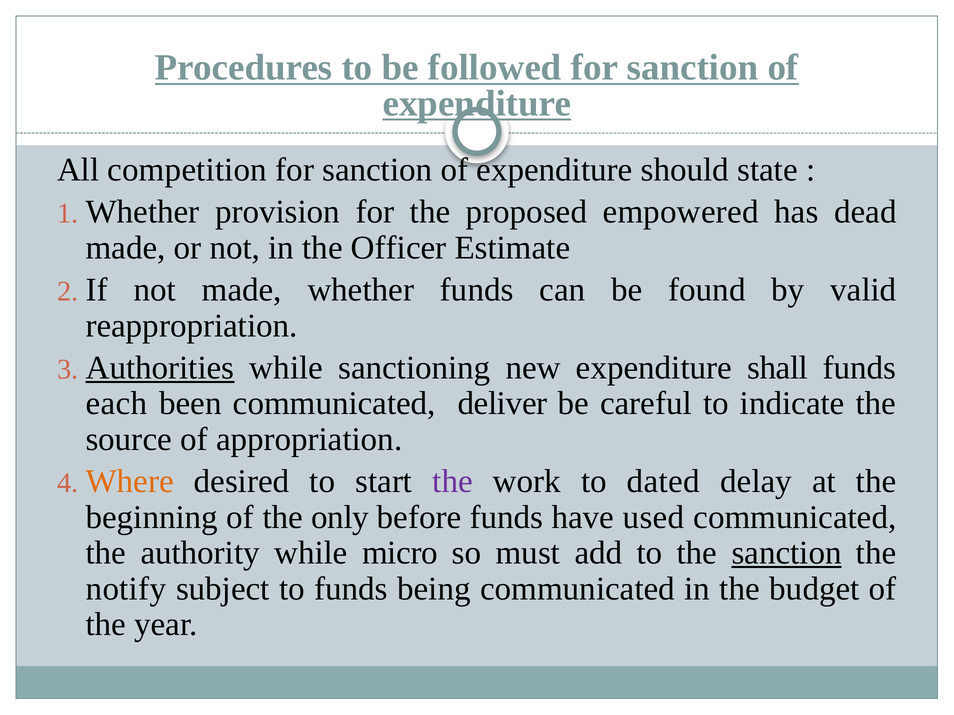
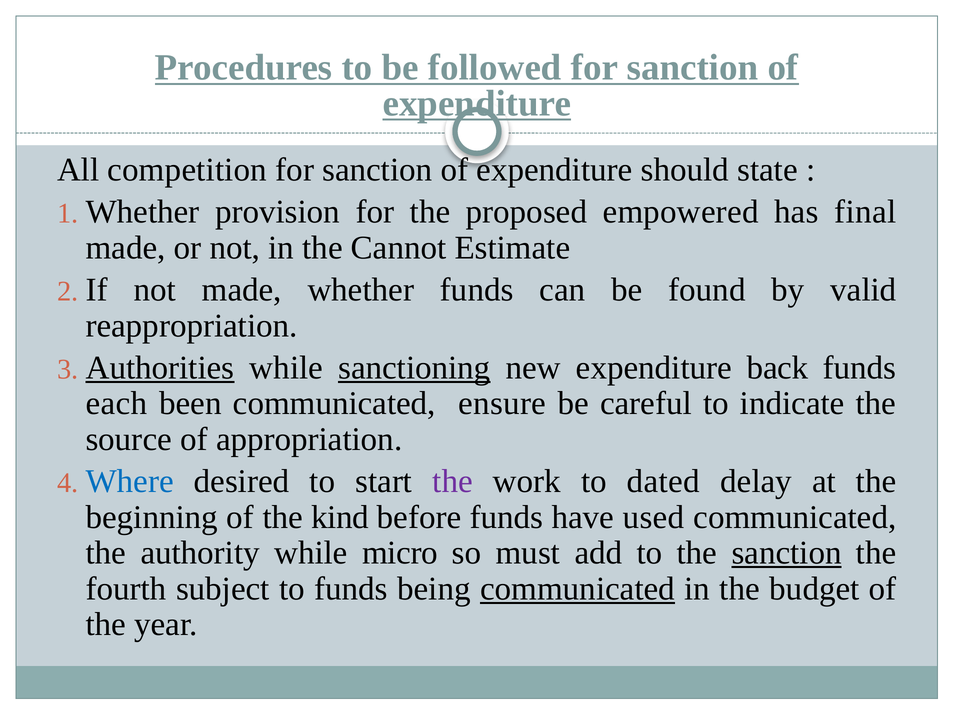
dead: dead -> final
Officer: Officer -> Cannot
sanctioning underline: none -> present
shall: shall -> back
deliver: deliver -> ensure
Where colour: orange -> blue
only: only -> kind
notify: notify -> fourth
communicated at (578, 589) underline: none -> present
